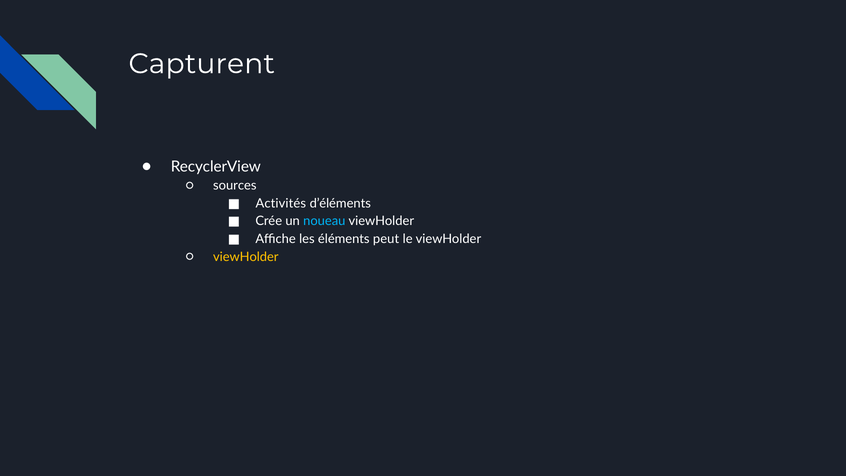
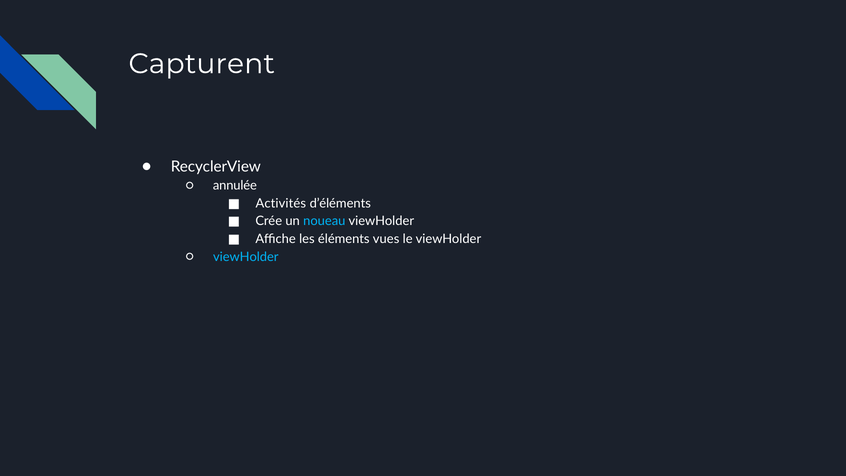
sources: sources -> annulée
peut: peut -> vues
viewHolder at (246, 257) colour: yellow -> light blue
